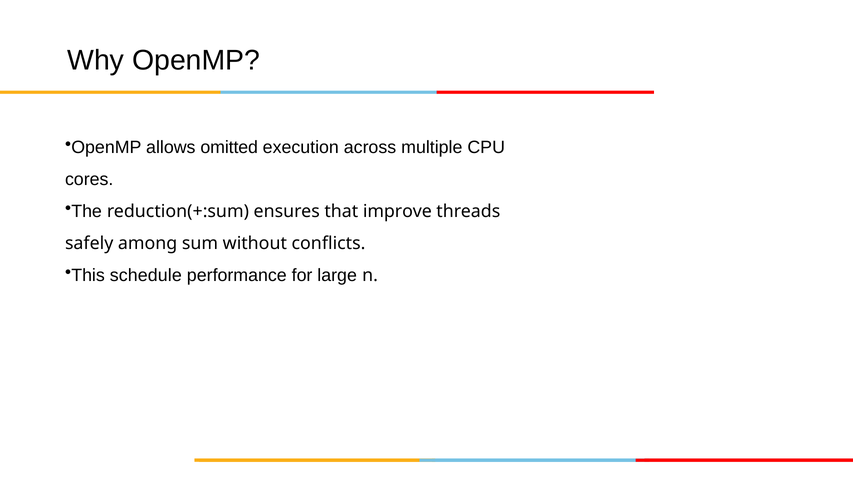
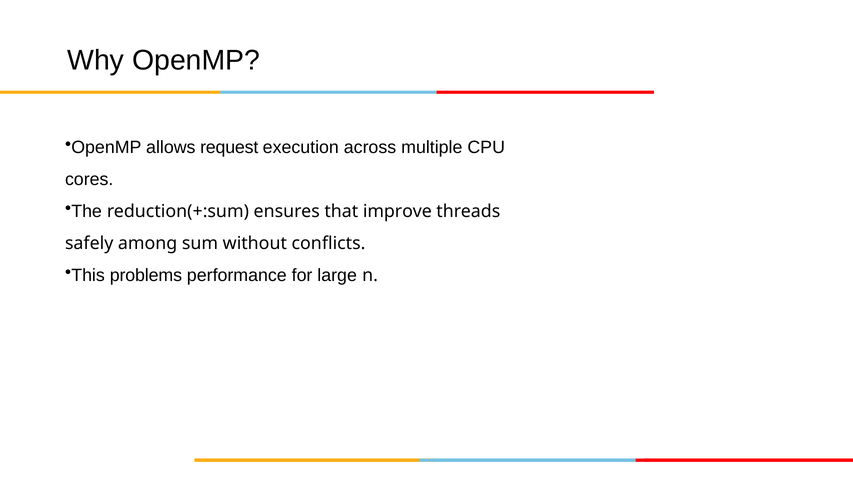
omitted: omitted -> request
schedule: schedule -> problems
